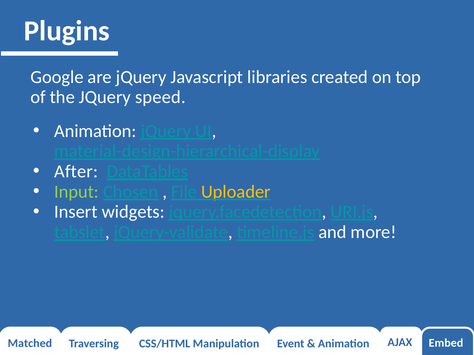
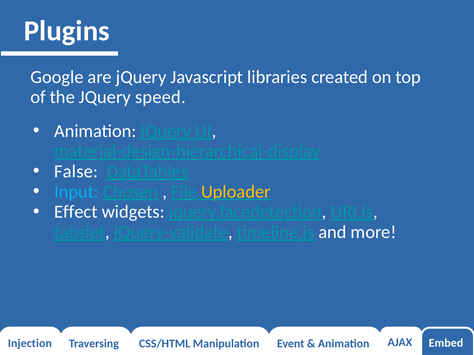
After: After -> False
Input colour: light green -> light blue
Insert: Insert -> Effect
Matched: Matched -> Injection
